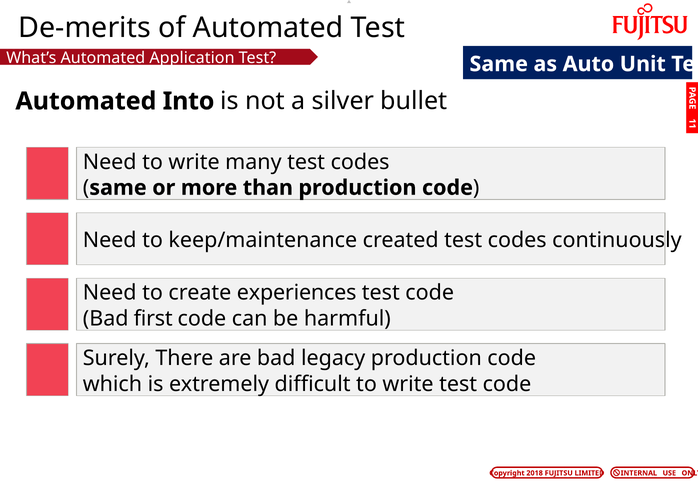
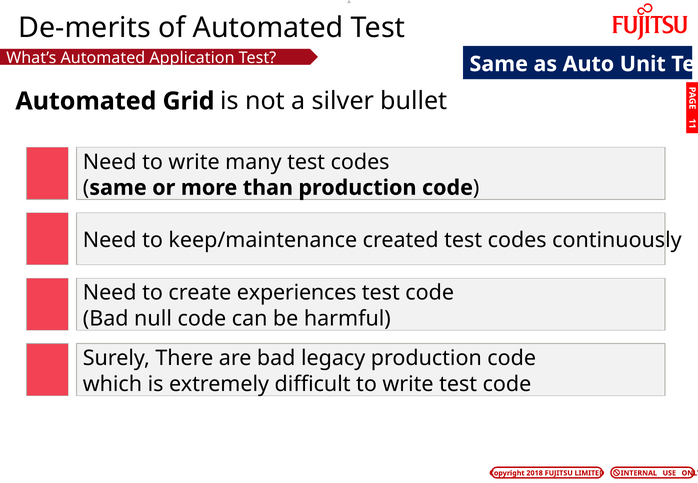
Into: Into -> Grid
first: first -> null
